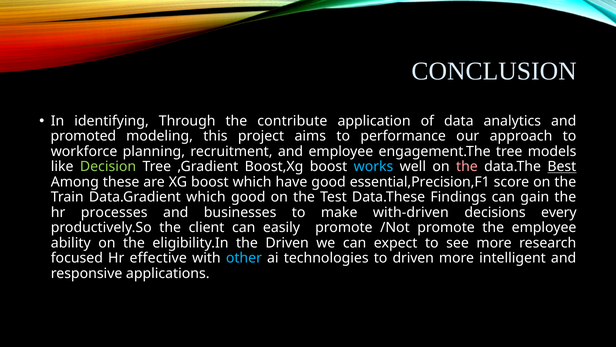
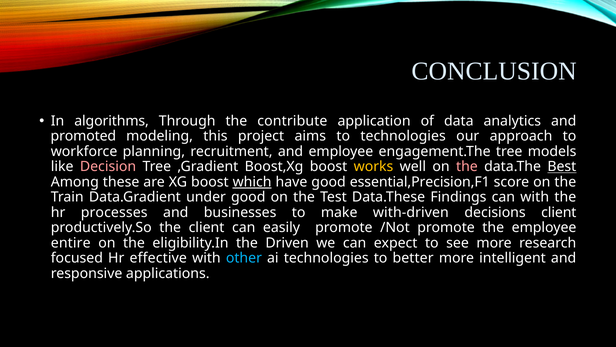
identifying: identifying -> algorithms
to performance: performance -> technologies
Decision colour: light green -> pink
works colour: light blue -> yellow
which at (252, 182) underline: none -> present
Data.Gradient which: which -> under
can gain: gain -> with
decisions every: every -> client
ability: ability -> entire
to driven: driven -> better
